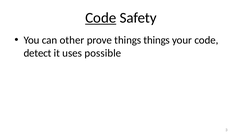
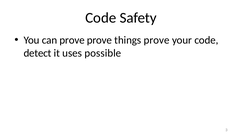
Code at (101, 18) underline: present -> none
can other: other -> prove
things things: things -> prove
